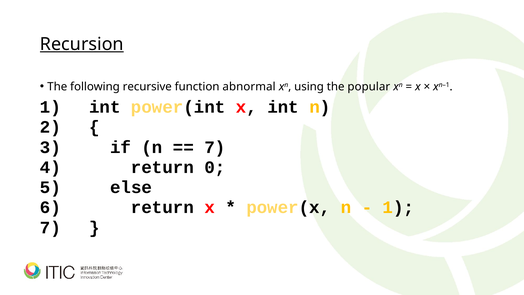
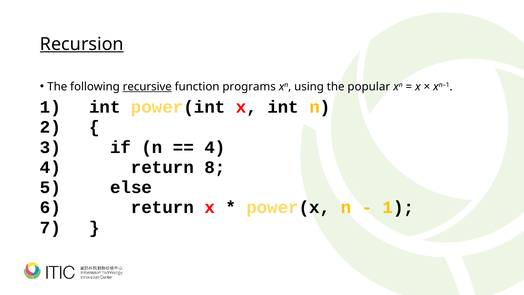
recursive underline: none -> present
abnormal: abnormal -> programs
7 at (215, 147): 7 -> 4
0: 0 -> 8
